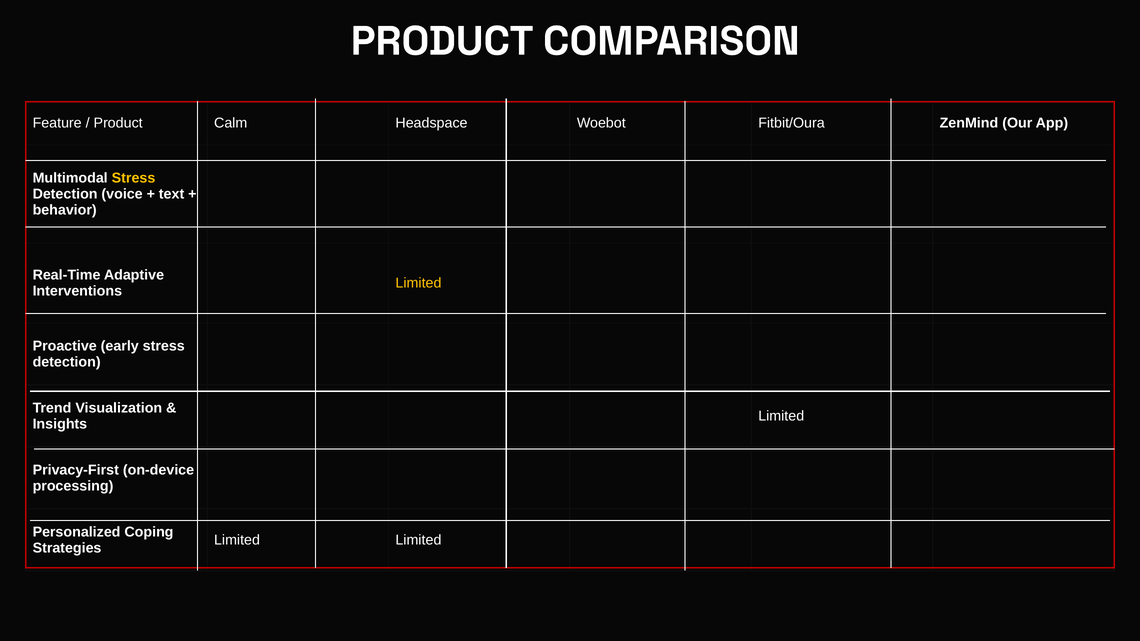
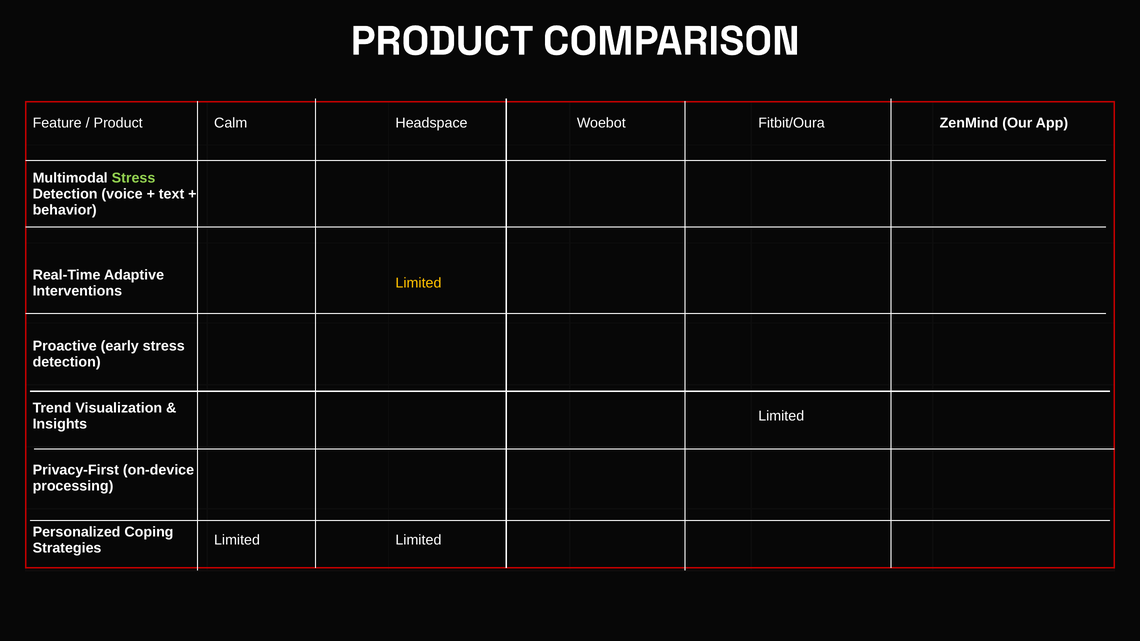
Stress at (134, 178) colour: yellow -> light green
